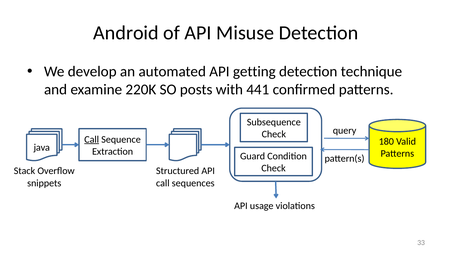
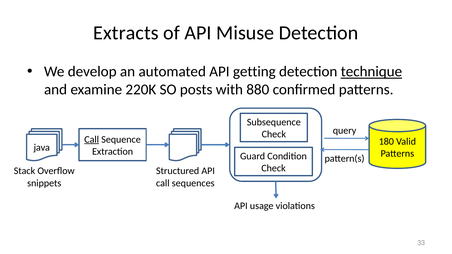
Android: Android -> Extracts
technique underline: none -> present
441: 441 -> 880
